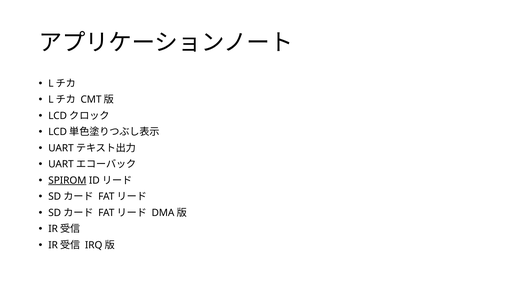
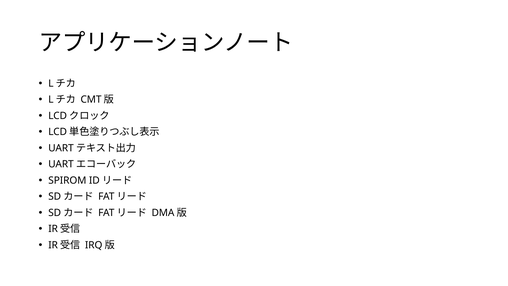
SPIROM underline: present -> none
